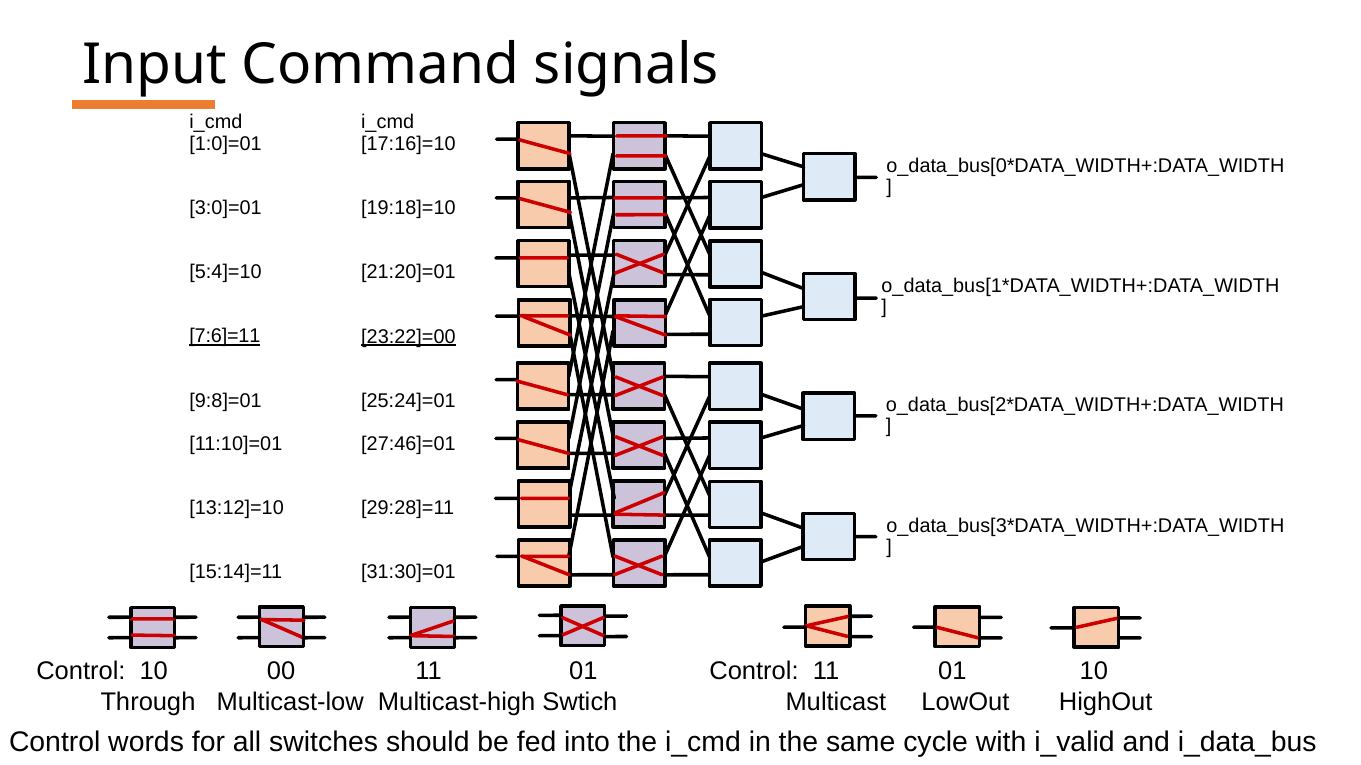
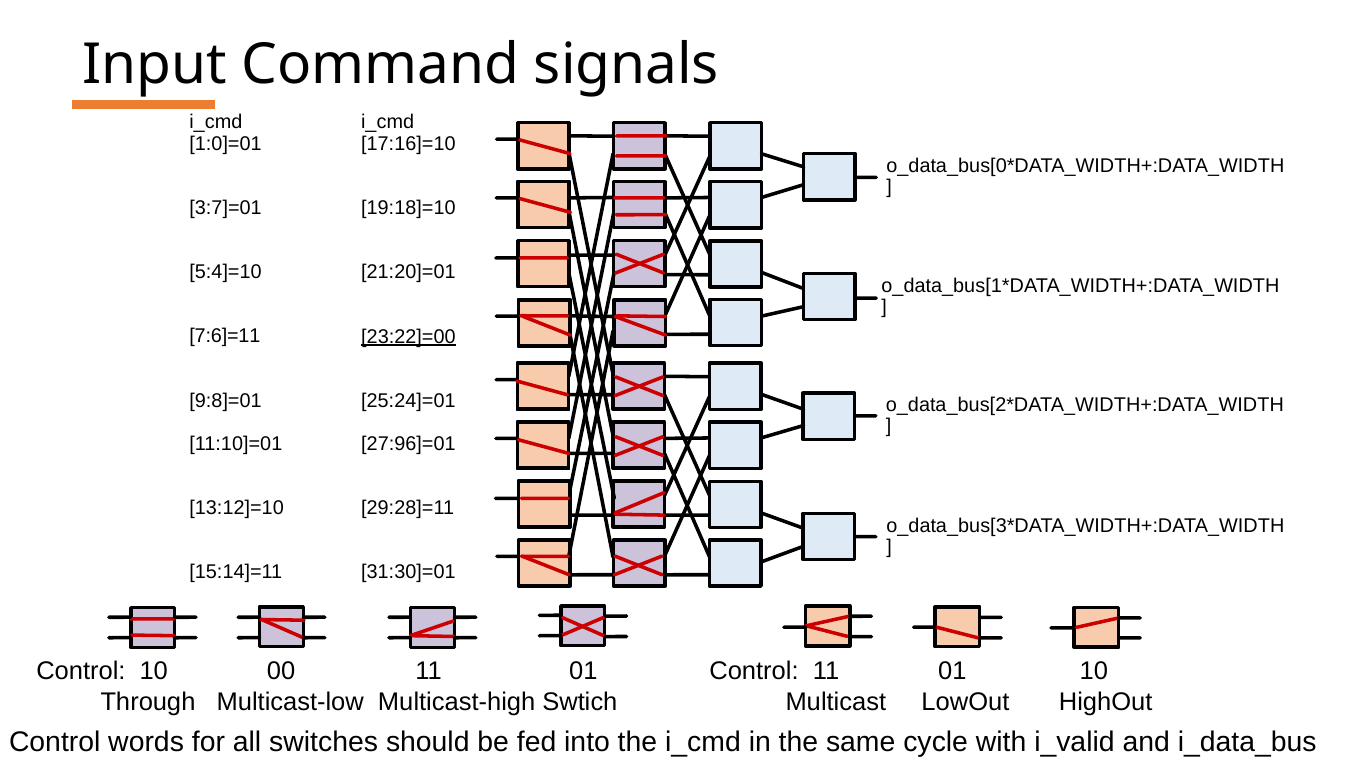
3:0]=01: 3:0]=01 -> 3:7]=01
7:6]=11 underline: present -> none
27:46]=01: 27:46]=01 -> 27:96]=01
